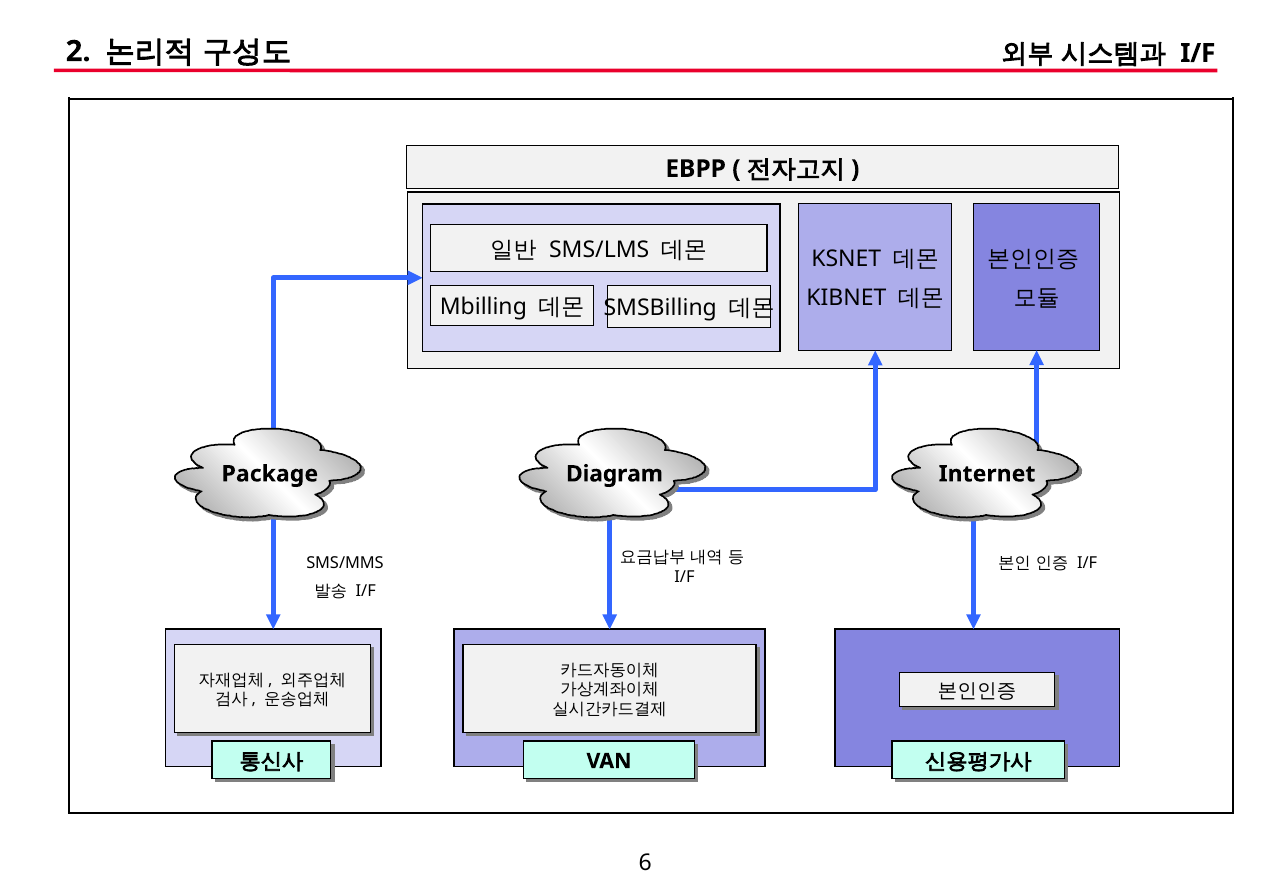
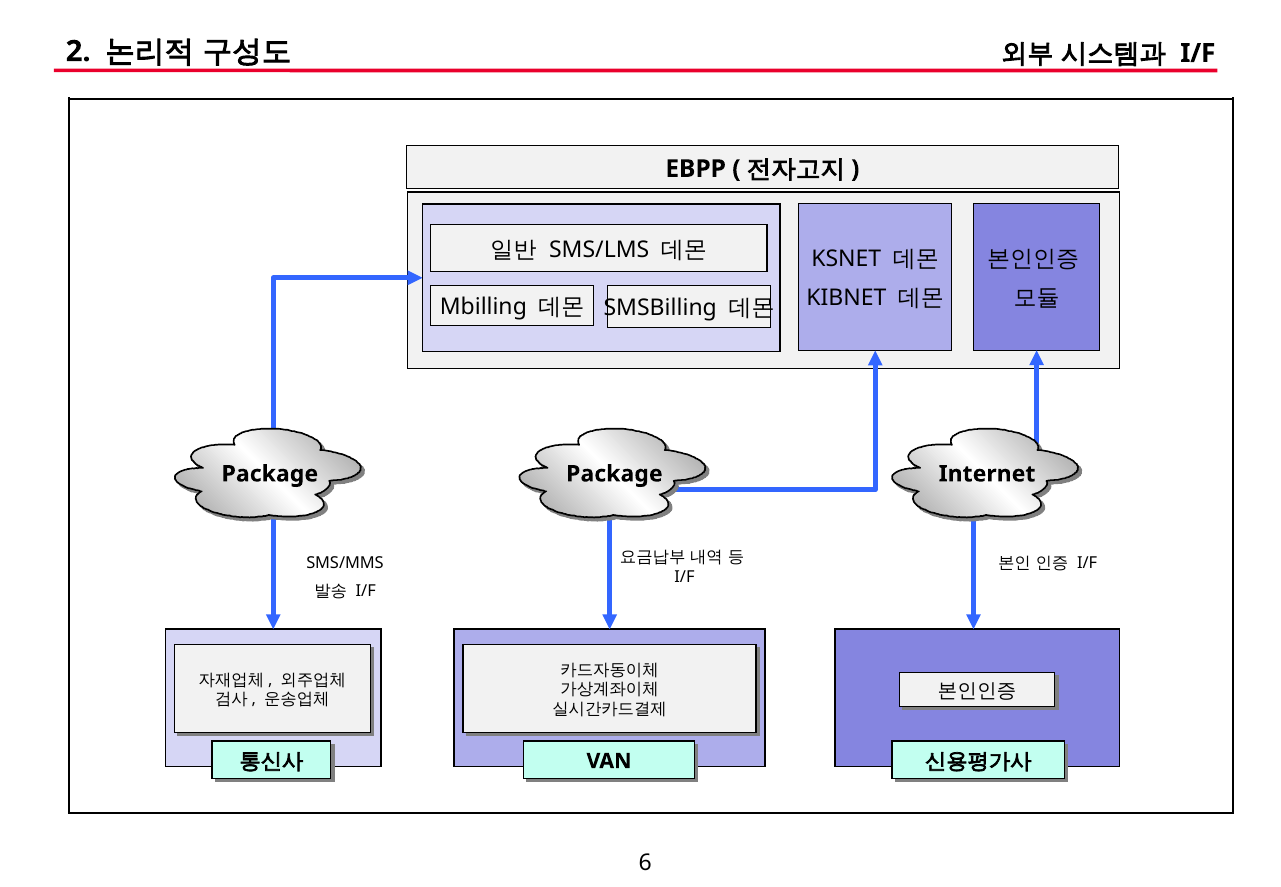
Diagram at (615, 474): Diagram -> Package
